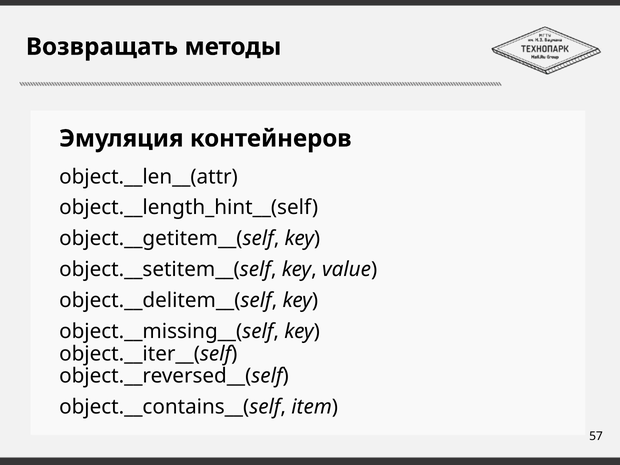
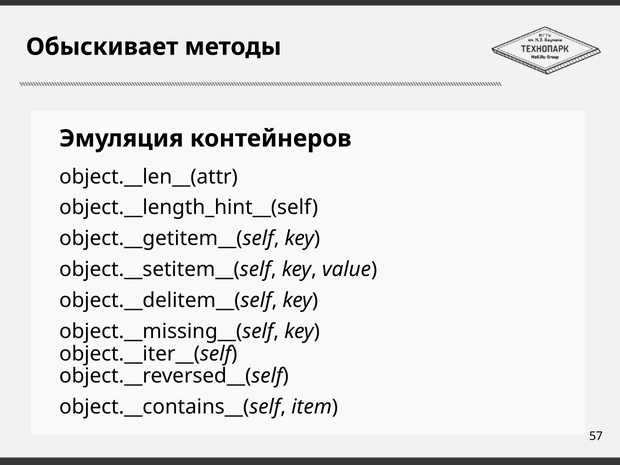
Возвращать: Возвращать -> Обыскивает
